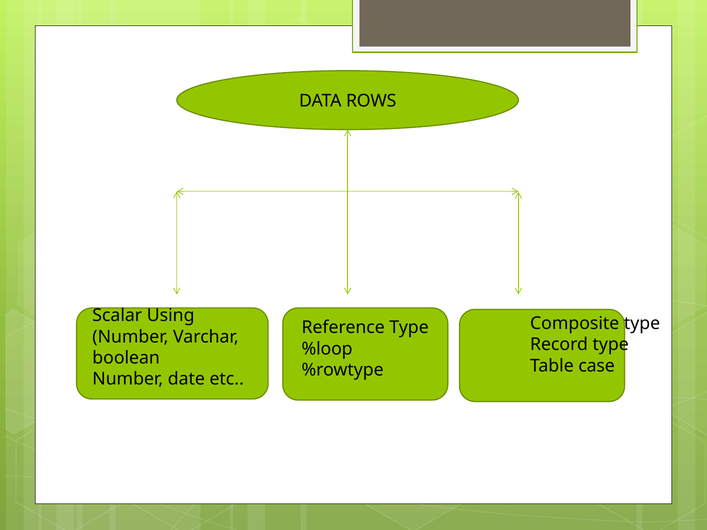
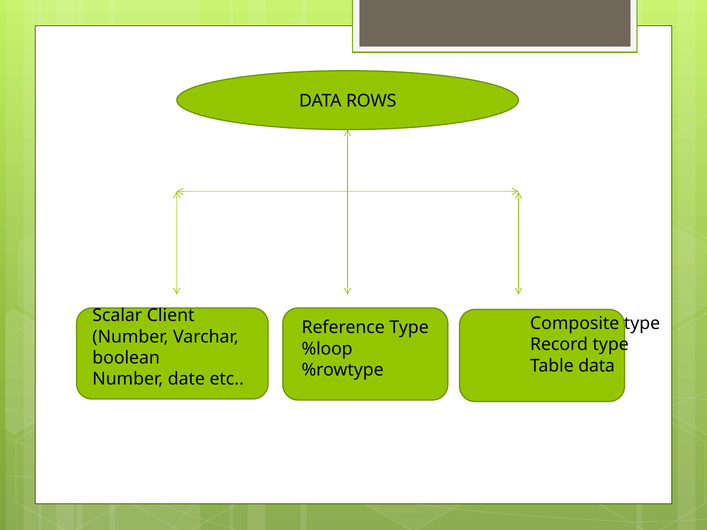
Using: Using -> Client
Table case: case -> data
